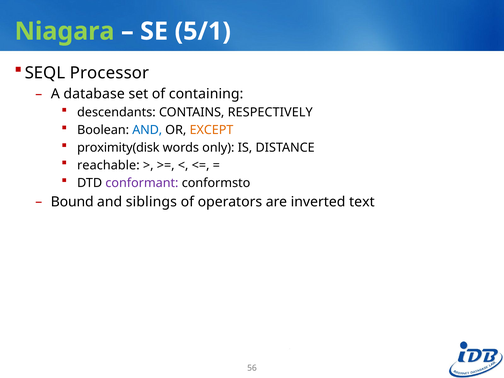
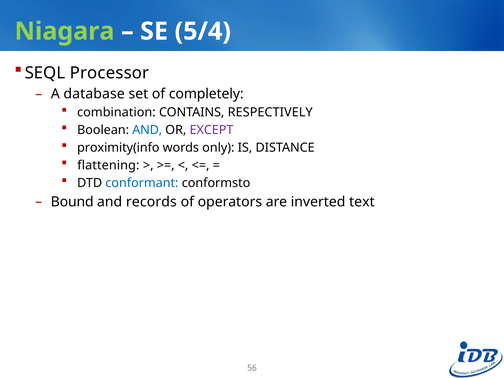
5/1: 5/1 -> 5/4
containing: containing -> completely
descendants: descendants -> combination
EXCEPT colour: orange -> purple
proximity(disk: proximity(disk -> proximity(info
reachable: reachable -> flattening
conformant colour: purple -> blue
siblings: siblings -> records
